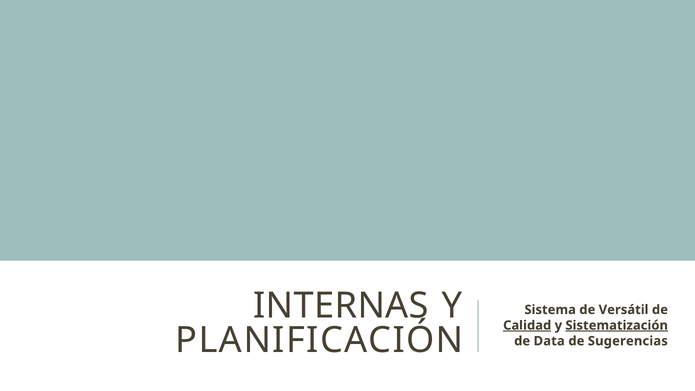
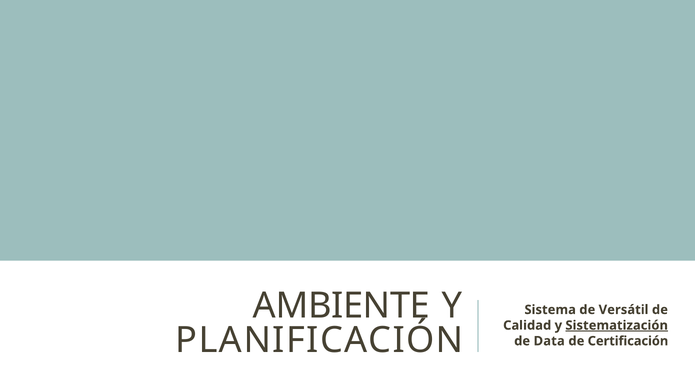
INTERNAS: INTERNAS -> AMBIENTE
Calidad underline: present -> none
Sugerencias: Sugerencias -> Certificación
